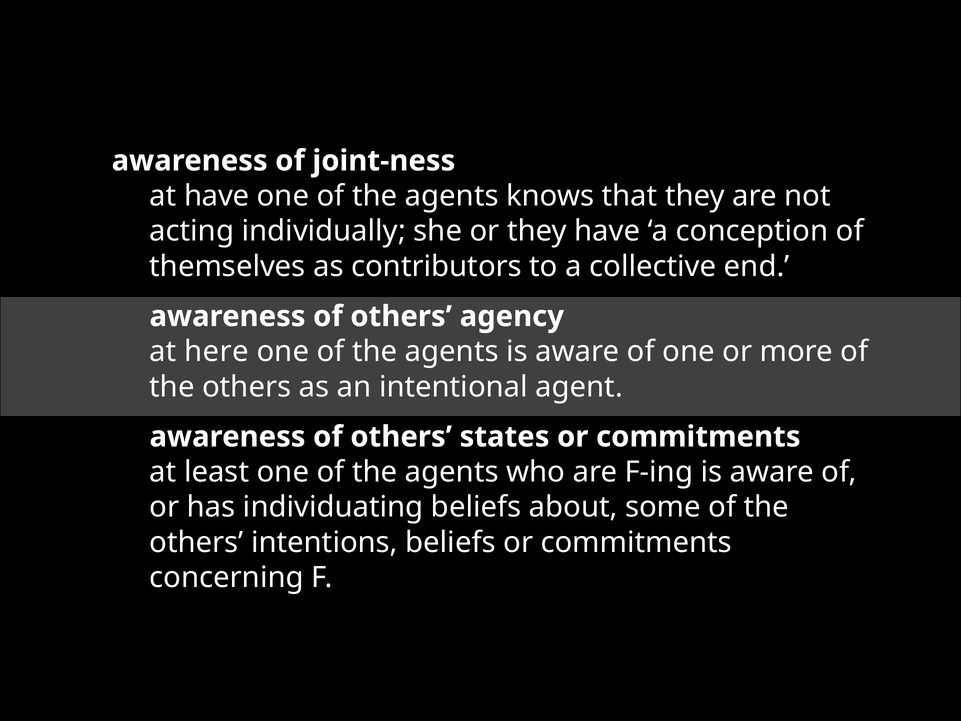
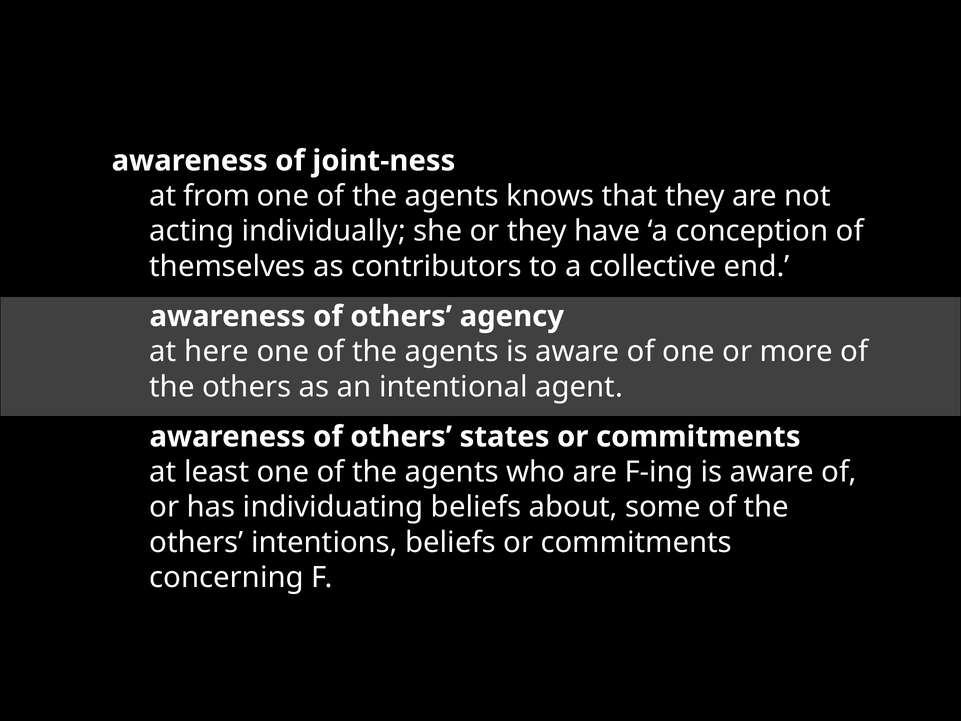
at have: have -> from
